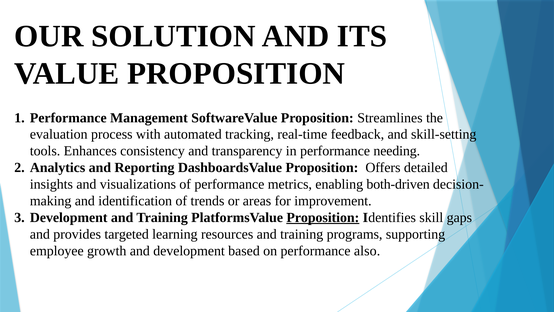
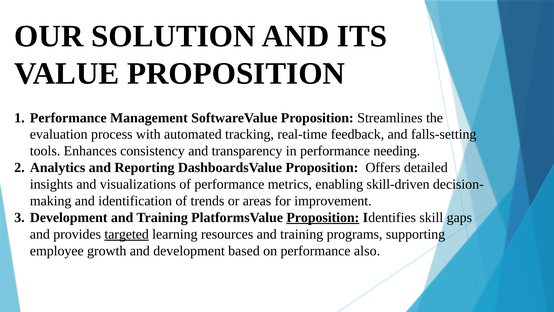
skill-setting: skill-setting -> falls-setting
both-driven: both-driven -> skill-driven
targeted underline: none -> present
